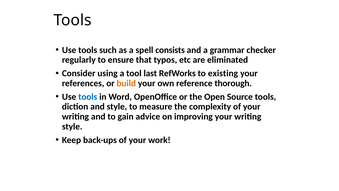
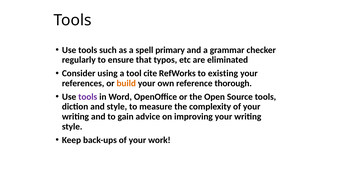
consists: consists -> primary
last: last -> cite
tools at (88, 97) colour: blue -> purple
